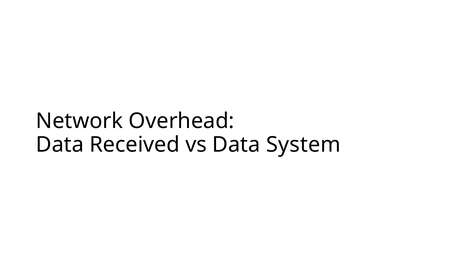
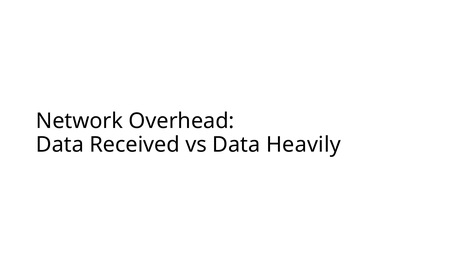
System: System -> Heavily
